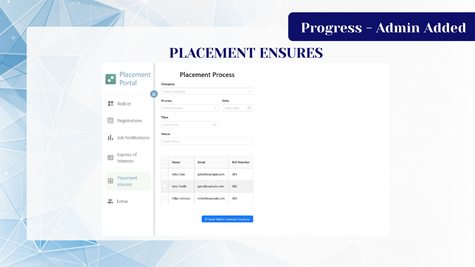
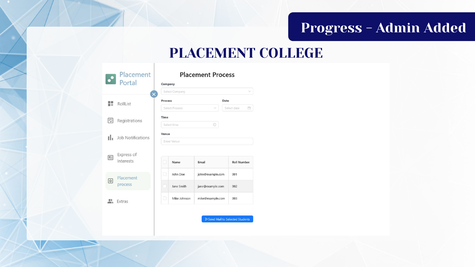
ENSURES: ENSURES -> COLLEGE
